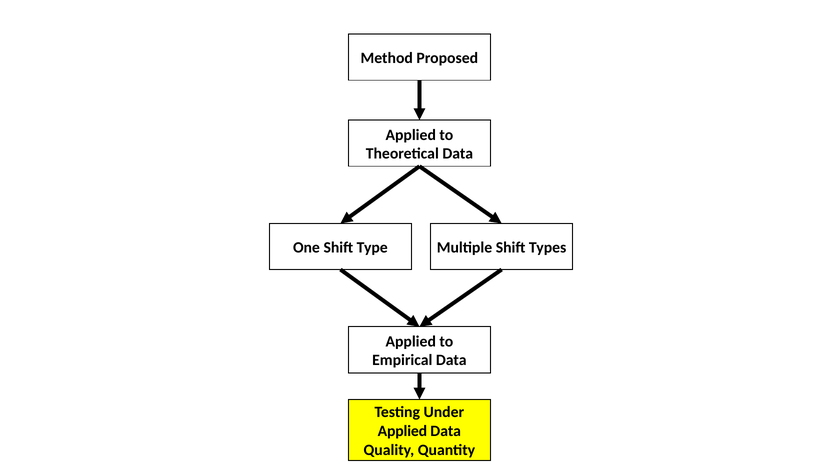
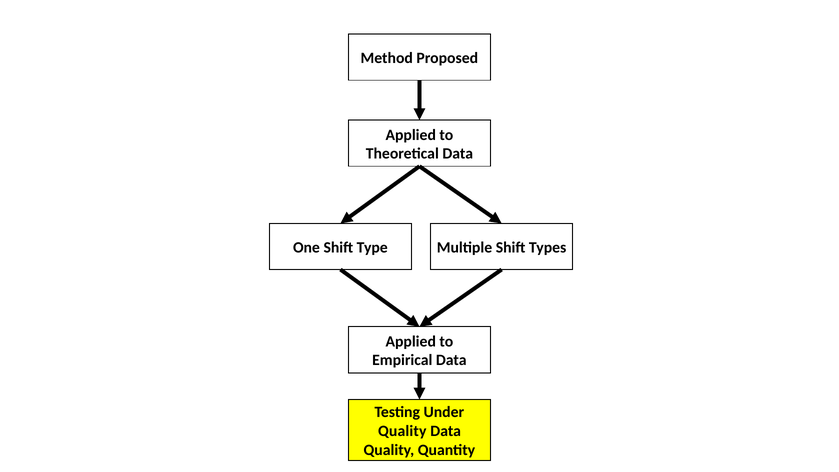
Applied at (402, 431): Applied -> Quality
